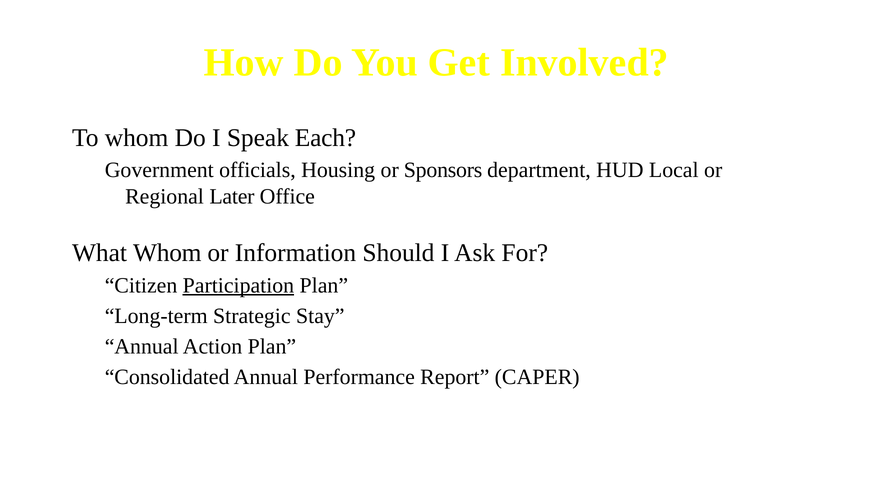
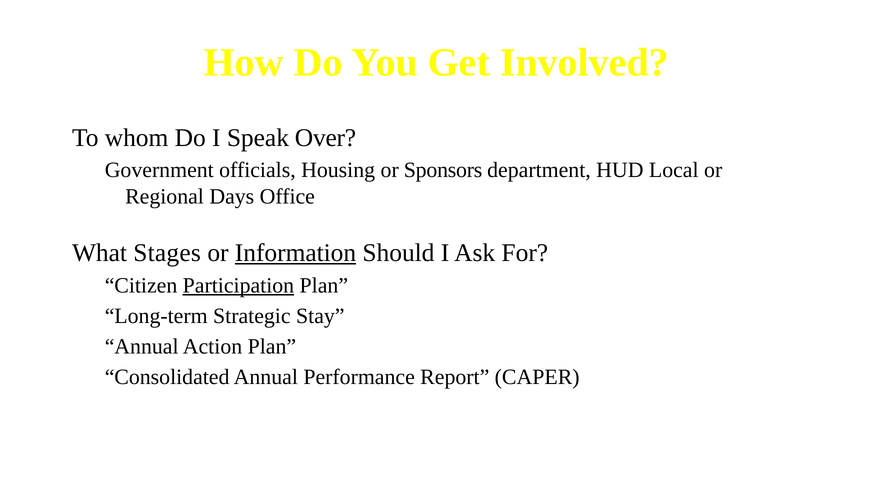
Each: Each -> Over
Later: Later -> Days
What Whom: Whom -> Stages
Information underline: none -> present
